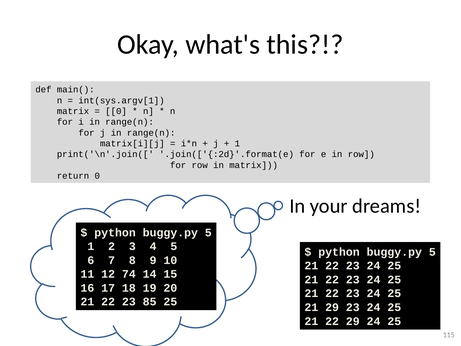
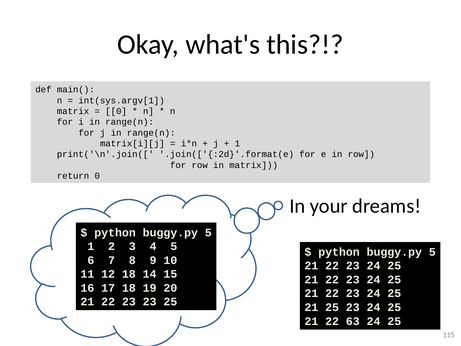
12 74: 74 -> 18
23 85: 85 -> 23
21 29: 29 -> 25
22 29: 29 -> 63
